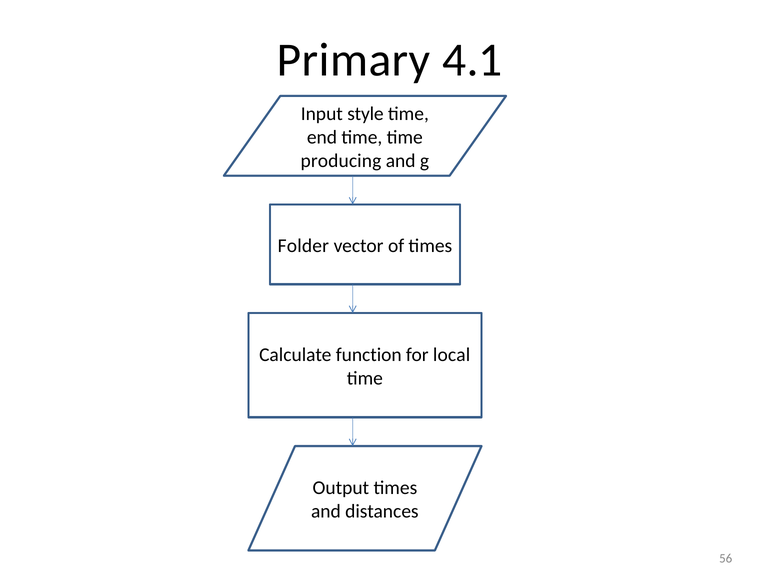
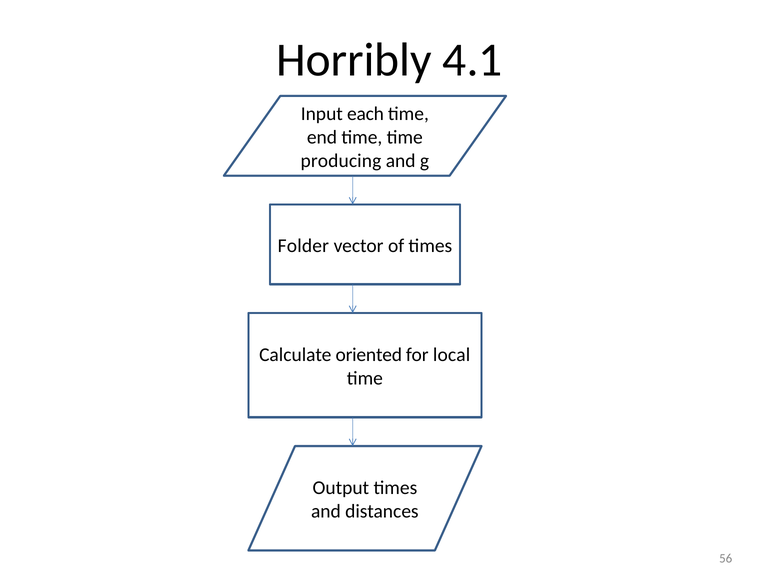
Primary: Primary -> Horribly
style: style -> each
function: function -> oriented
